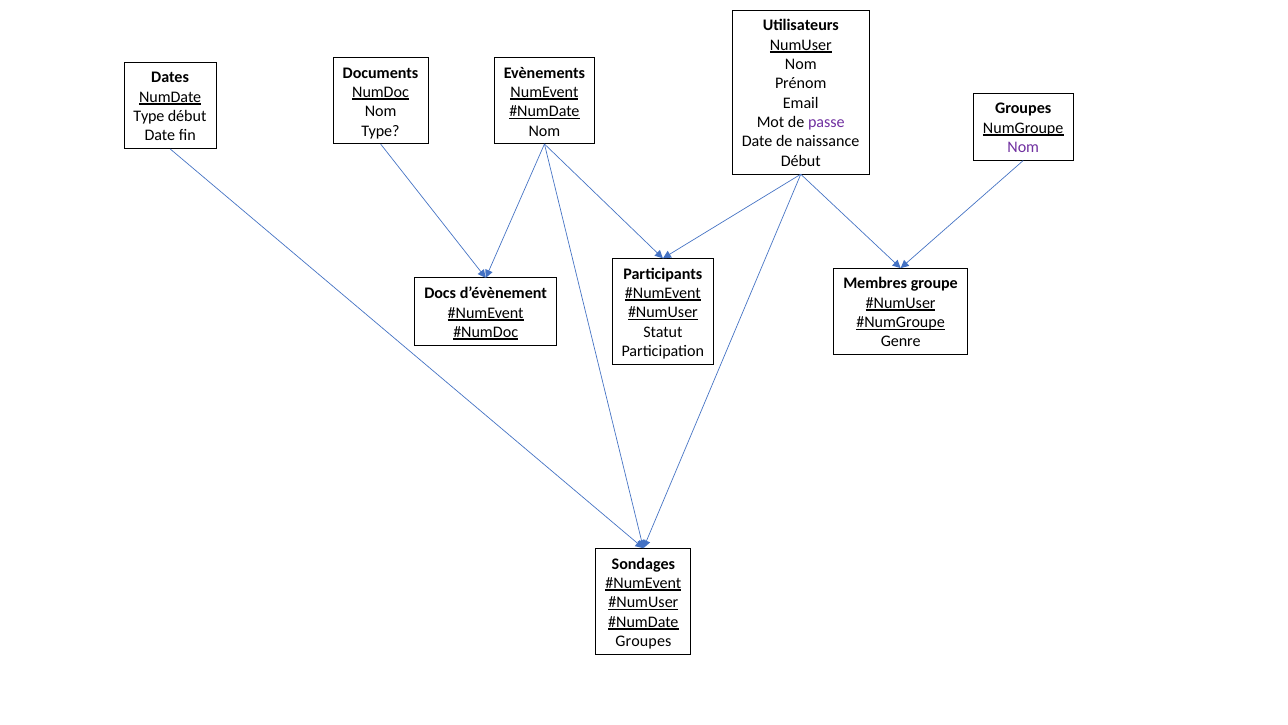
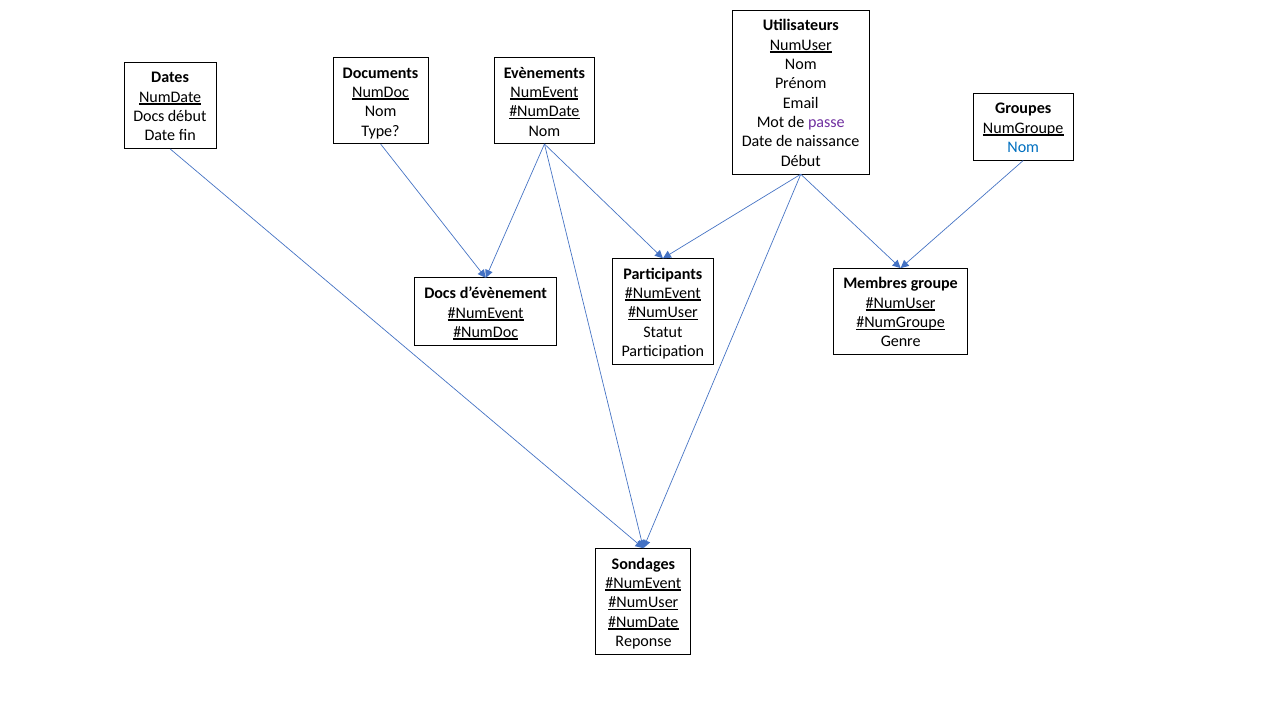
Type at (149, 116): Type -> Docs
Nom at (1023, 147) colour: purple -> blue
Groupes at (643, 641): Groupes -> Reponse
